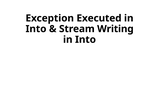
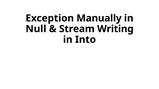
Executed: Executed -> Manually
Into at (36, 29): Into -> Null
